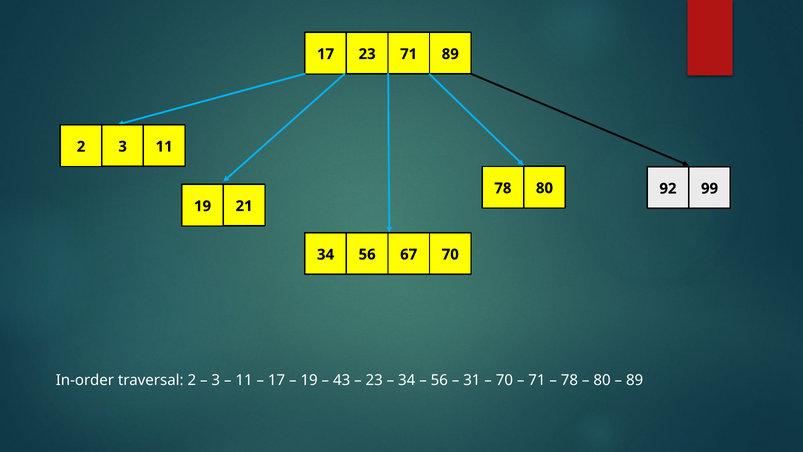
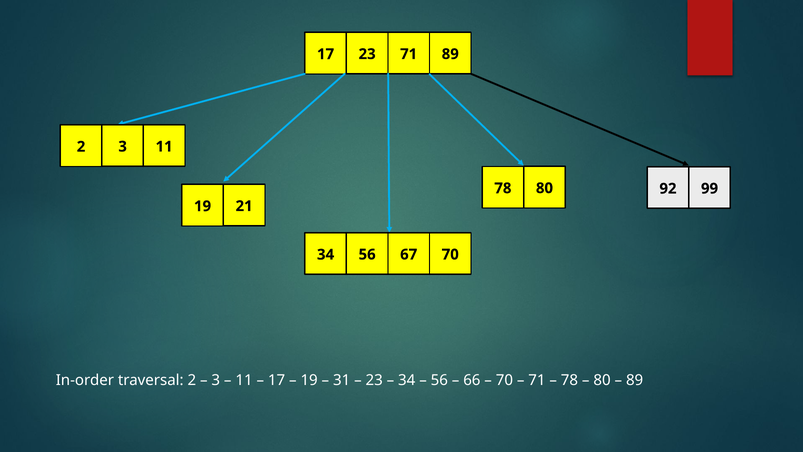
43: 43 -> 31
31: 31 -> 66
